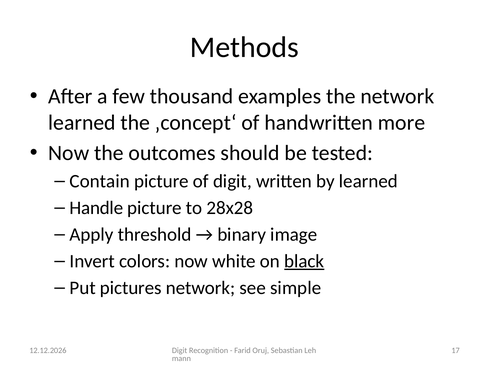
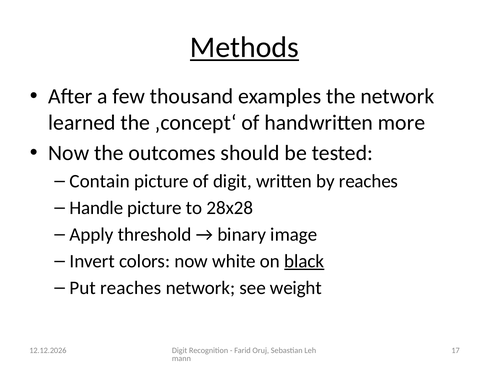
Methods underline: none -> present
by learned: learned -> reaches
Put pictures: pictures -> reaches
simple: simple -> weight
